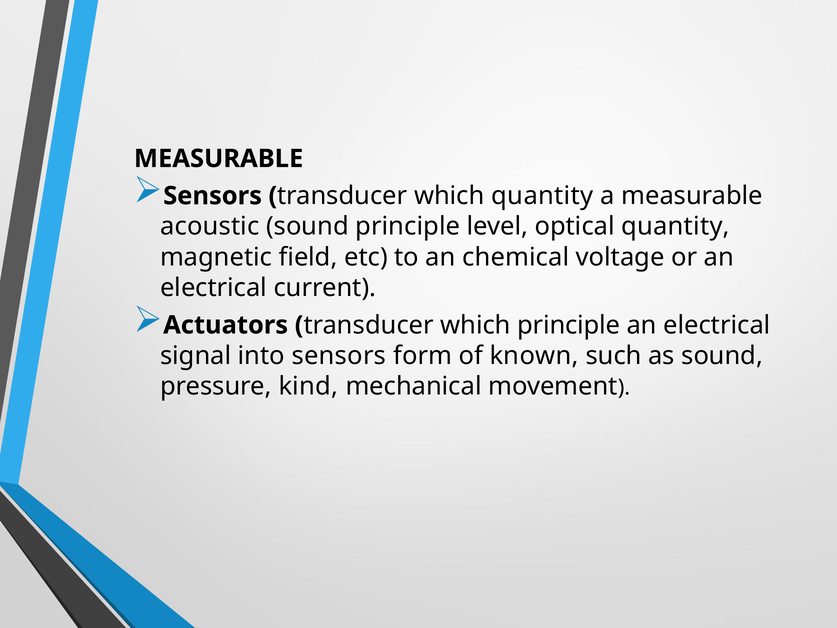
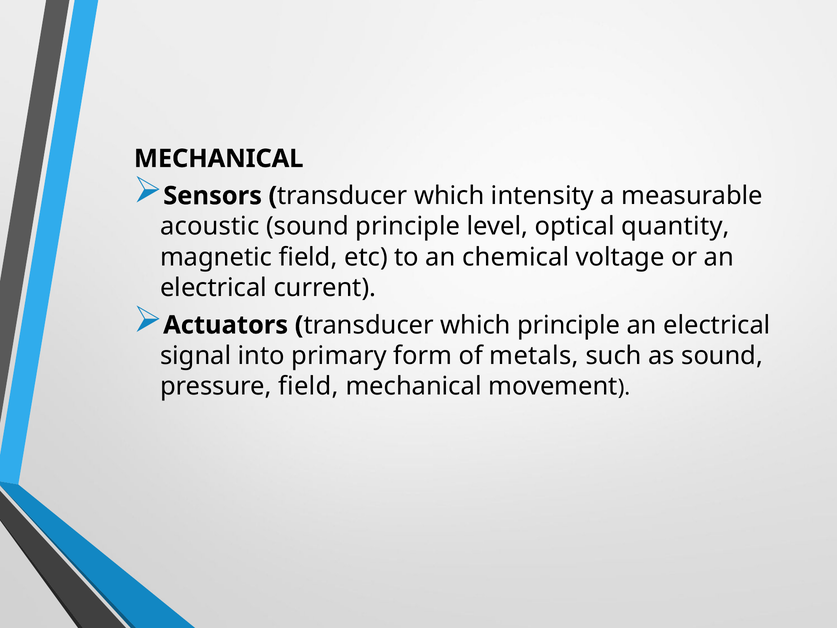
MEASURABLE at (219, 159): MEASURABLE -> MECHANICAL
which quantity: quantity -> intensity
into sensors: sensors -> primary
known: known -> metals
pressure kind: kind -> field
